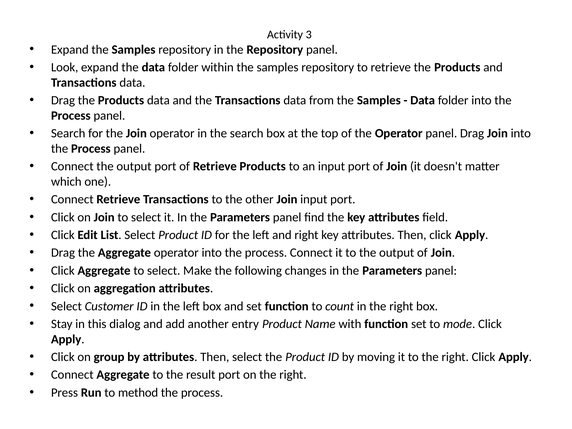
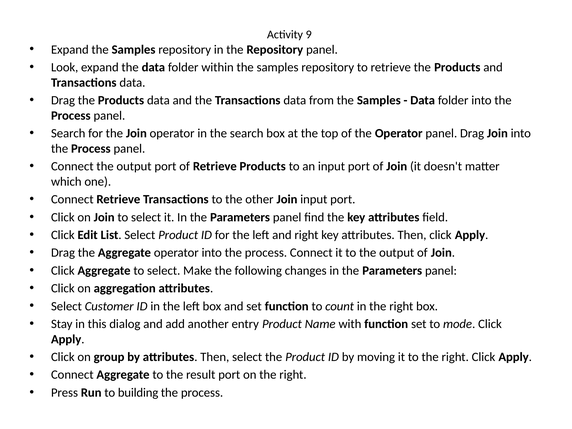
3: 3 -> 9
method: method -> building
